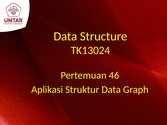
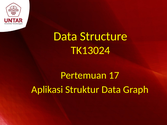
46: 46 -> 17
